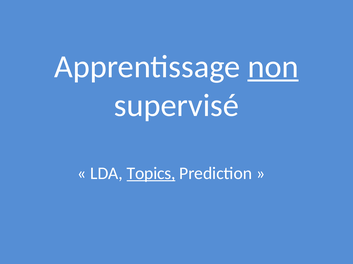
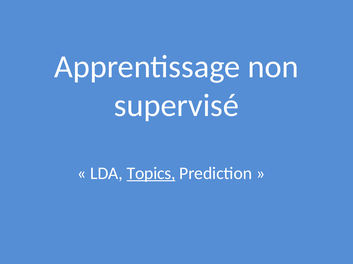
non underline: present -> none
